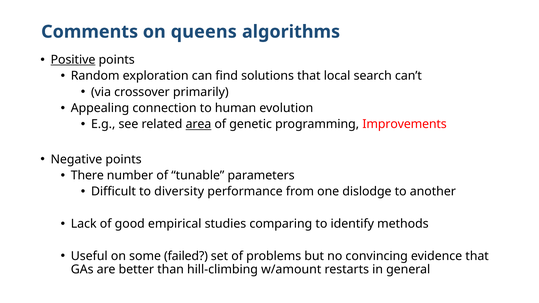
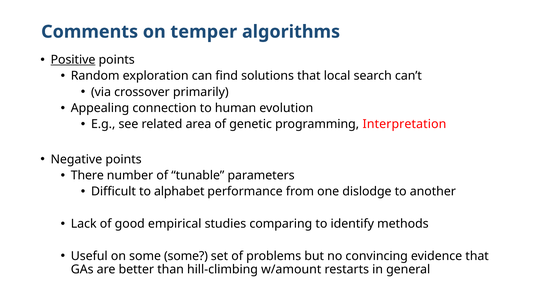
queens: queens -> temper
area underline: present -> none
Improvements: Improvements -> Interpretation
diversity: diversity -> alphabet
some failed: failed -> some
